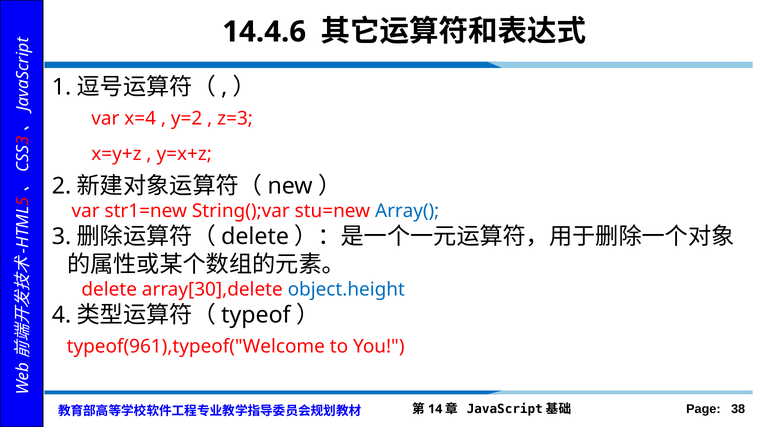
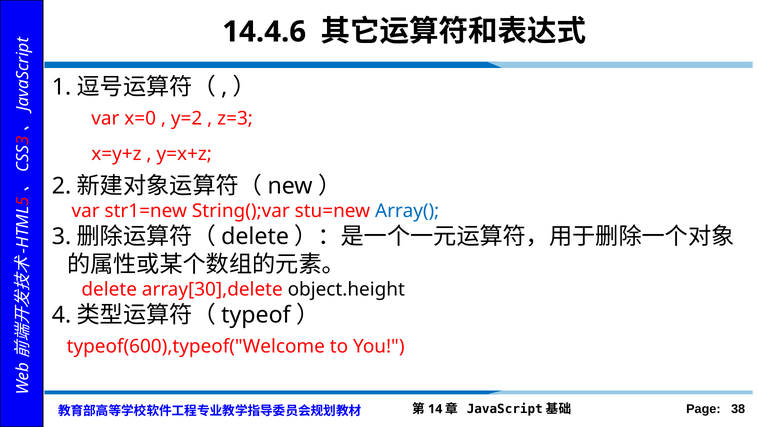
x=4: x=4 -> x=0
object.height colour: blue -> black
typeof(961),typeof("Welcome: typeof(961),typeof("Welcome -> typeof(600),typeof("Welcome
